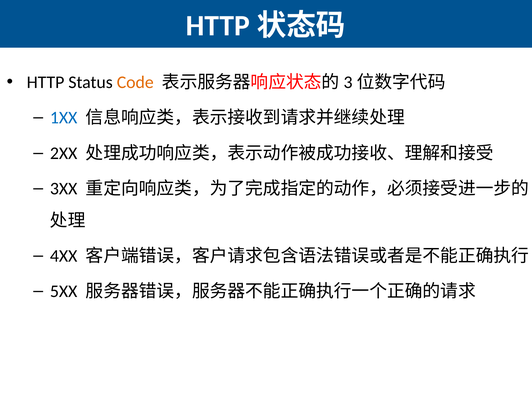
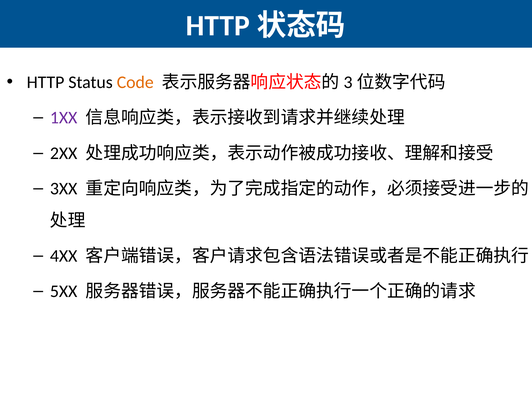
1XX colour: blue -> purple
